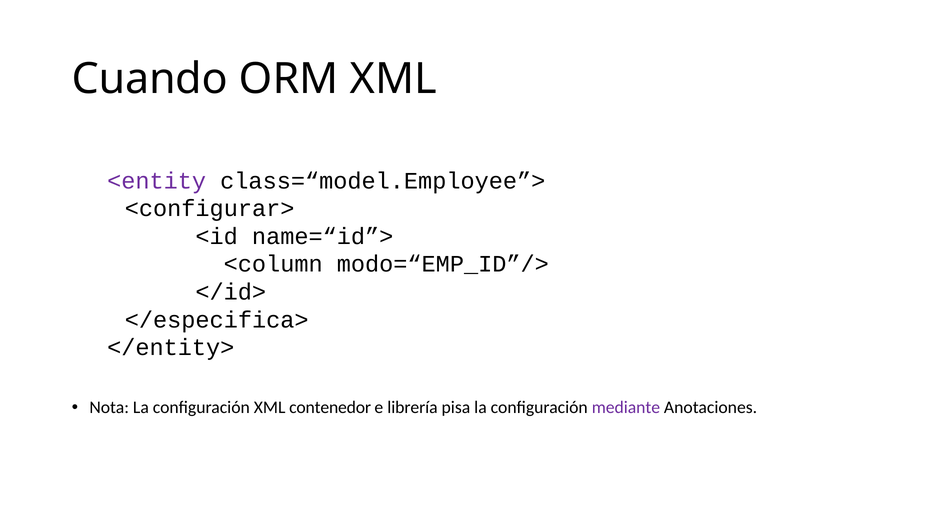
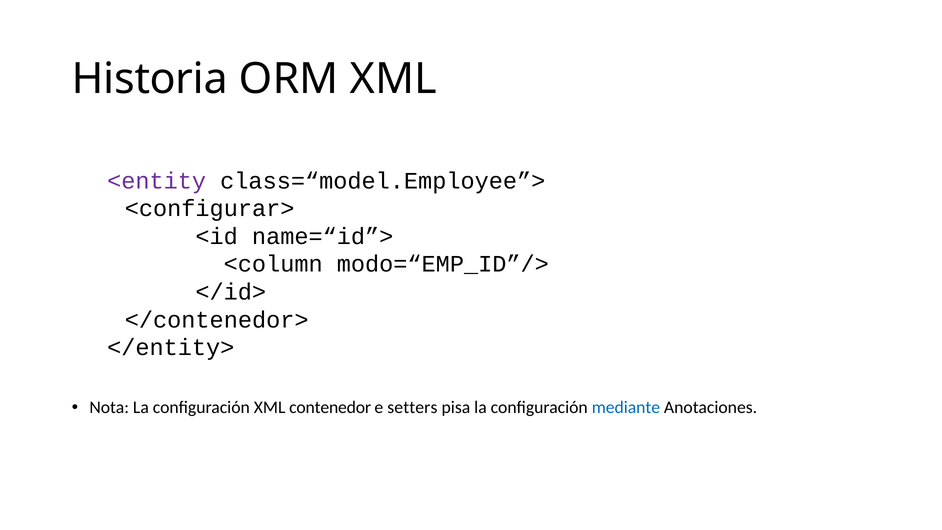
Cuando: Cuando -> Historia
</especifica>: </especifica> -> </contenedor>
librería: librería -> setters
mediante colour: purple -> blue
